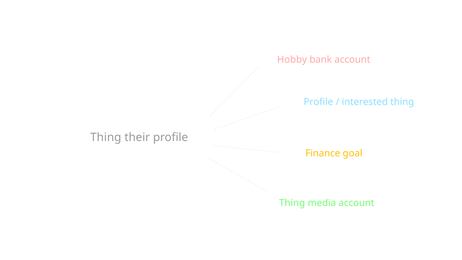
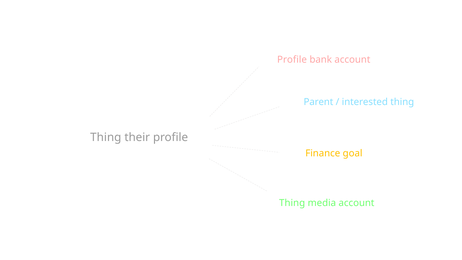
Hobby at (292, 59): Hobby -> Profile
Profile at (318, 102): Profile -> Parent
